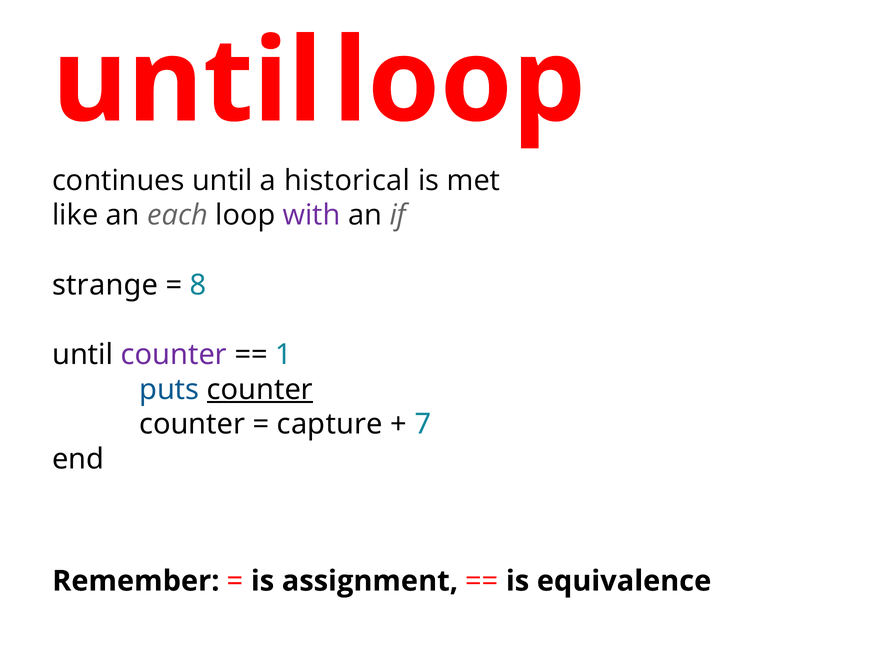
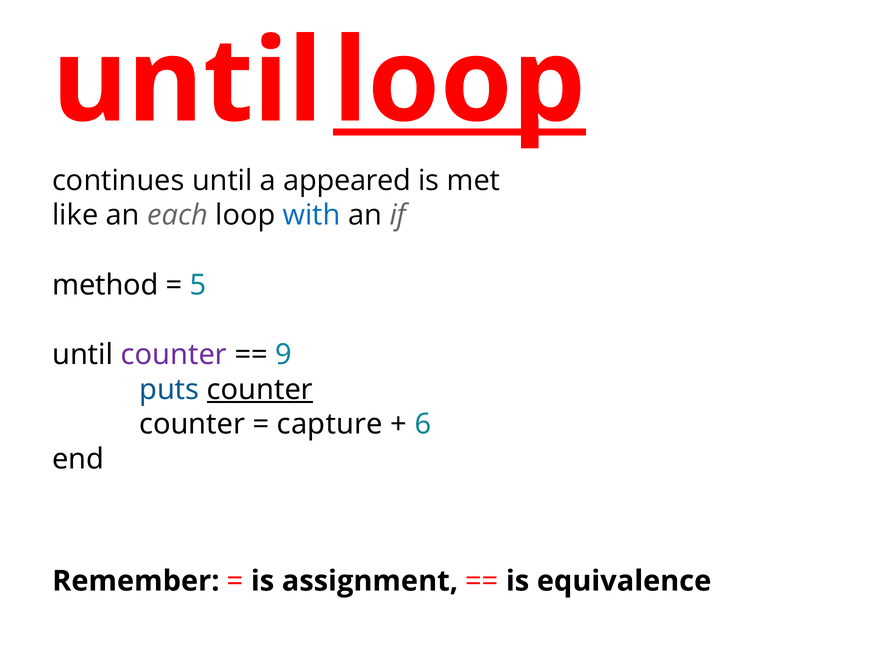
loop at (459, 82) underline: none -> present
historical: historical -> appeared
with colour: purple -> blue
strange: strange -> method
8: 8 -> 5
1: 1 -> 9
7: 7 -> 6
